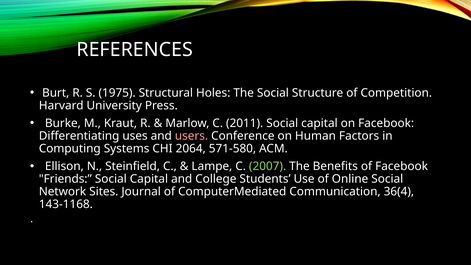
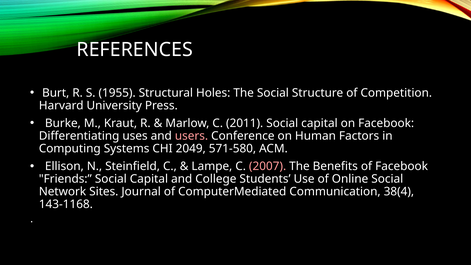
1975: 1975 -> 1955
2064: 2064 -> 2049
2007 colour: light green -> pink
36(4: 36(4 -> 38(4
